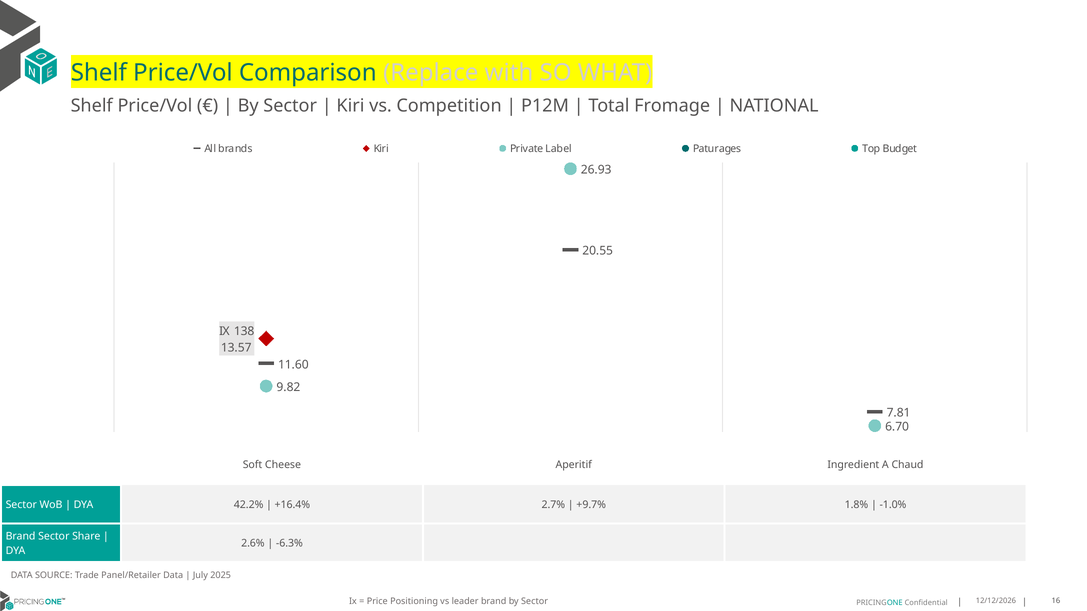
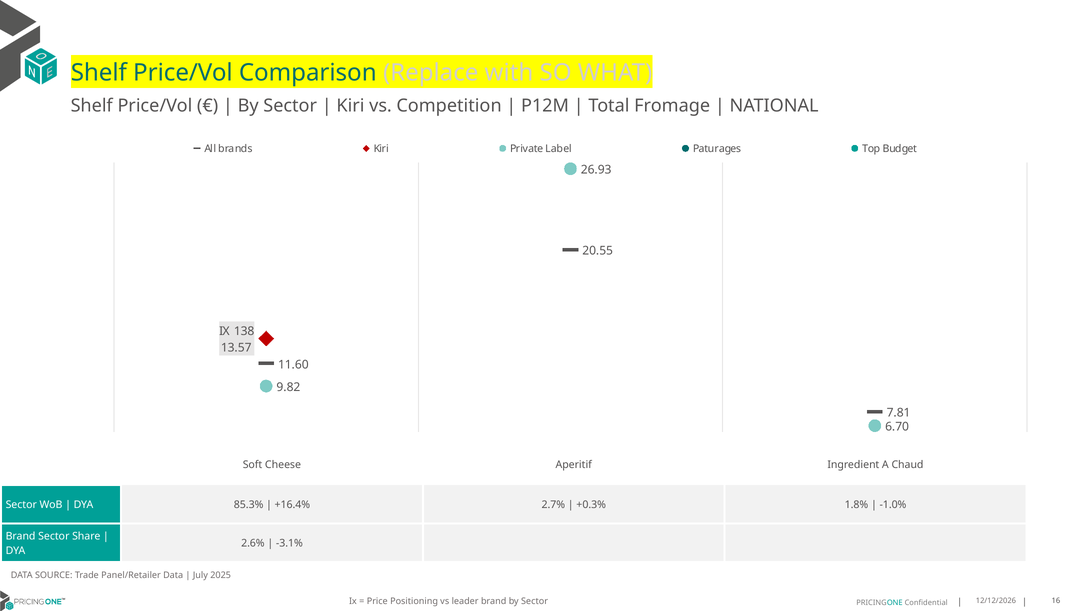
42.2%: 42.2% -> 85.3%
+9.7%: +9.7% -> +0.3%
-6.3%: -6.3% -> -3.1%
